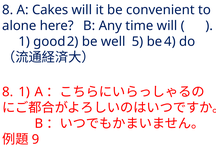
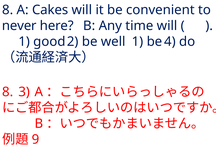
alone: alone -> never
well 5: 5 -> 1
8 1: 1 -> 3
